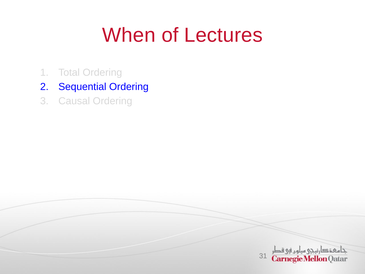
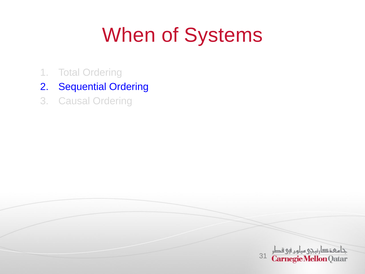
Lectures: Lectures -> Systems
